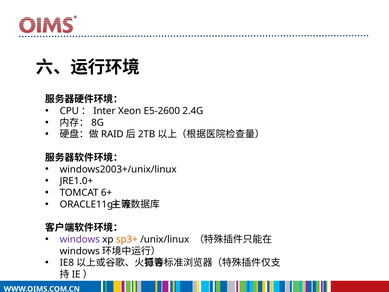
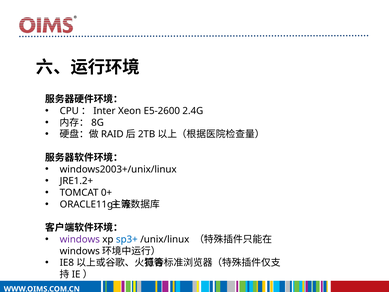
JRE1.0+: JRE1.0+ -> JRE1.2+
6+: 6+ -> 0+
sp3+ colour: orange -> blue
